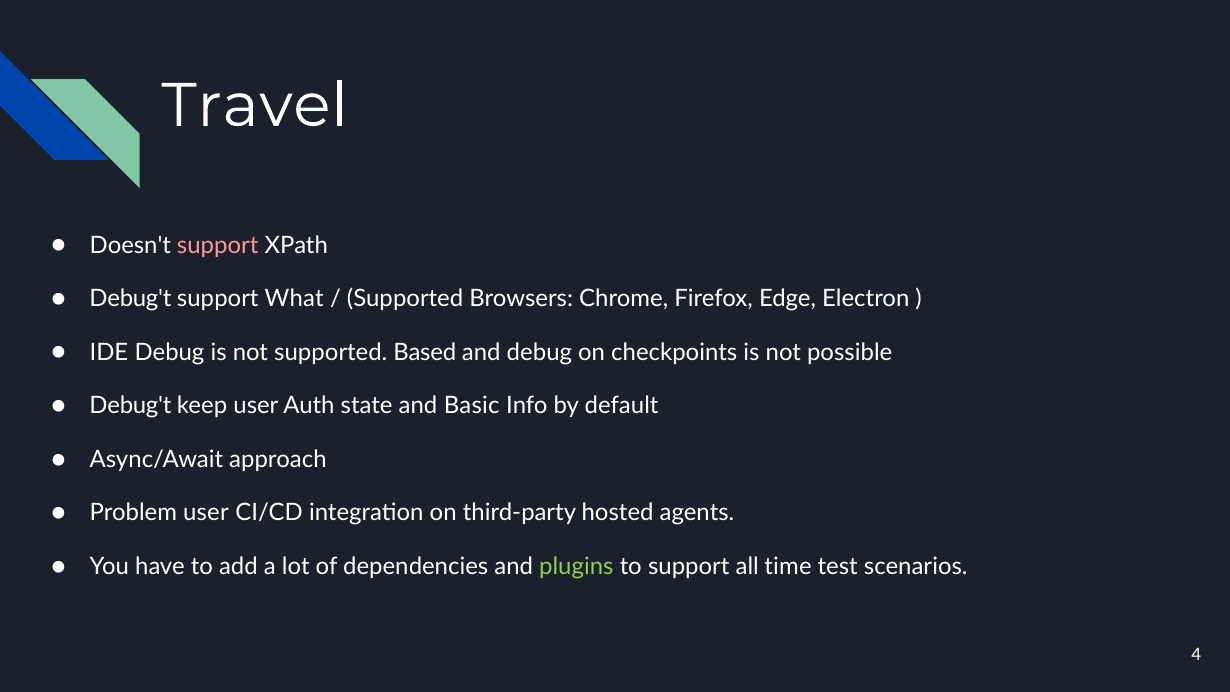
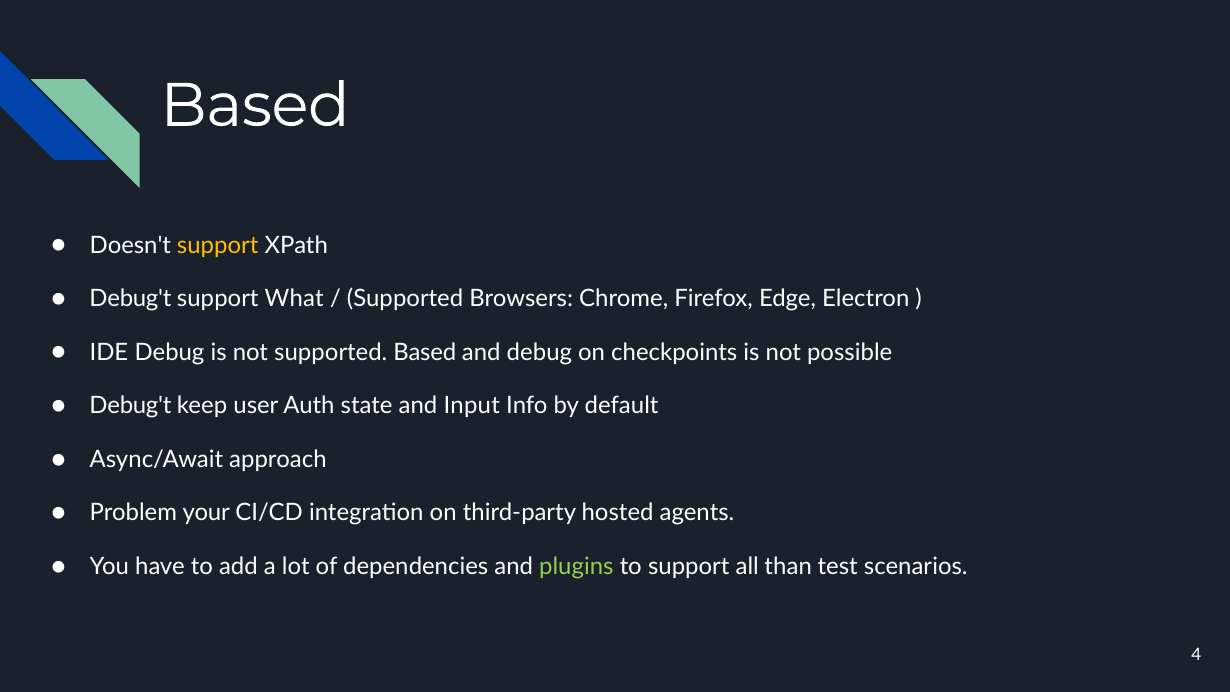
Travel at (254, 106): Travel -> Based
support at (218, 245) colour: pink -> yellow
Basic: Basic -> Input
Problem user: user -> your
time: time -> than
